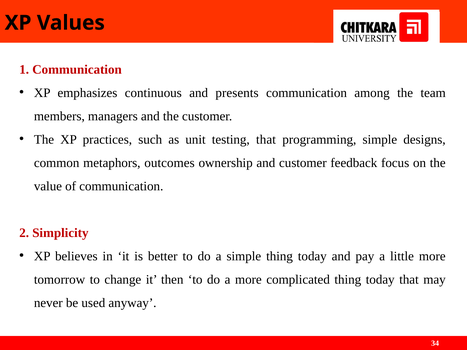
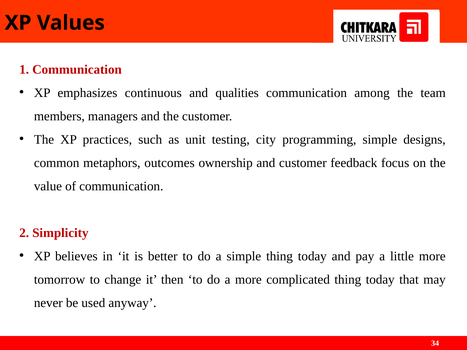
presents: presents -> qualities
testing that: that -> city
